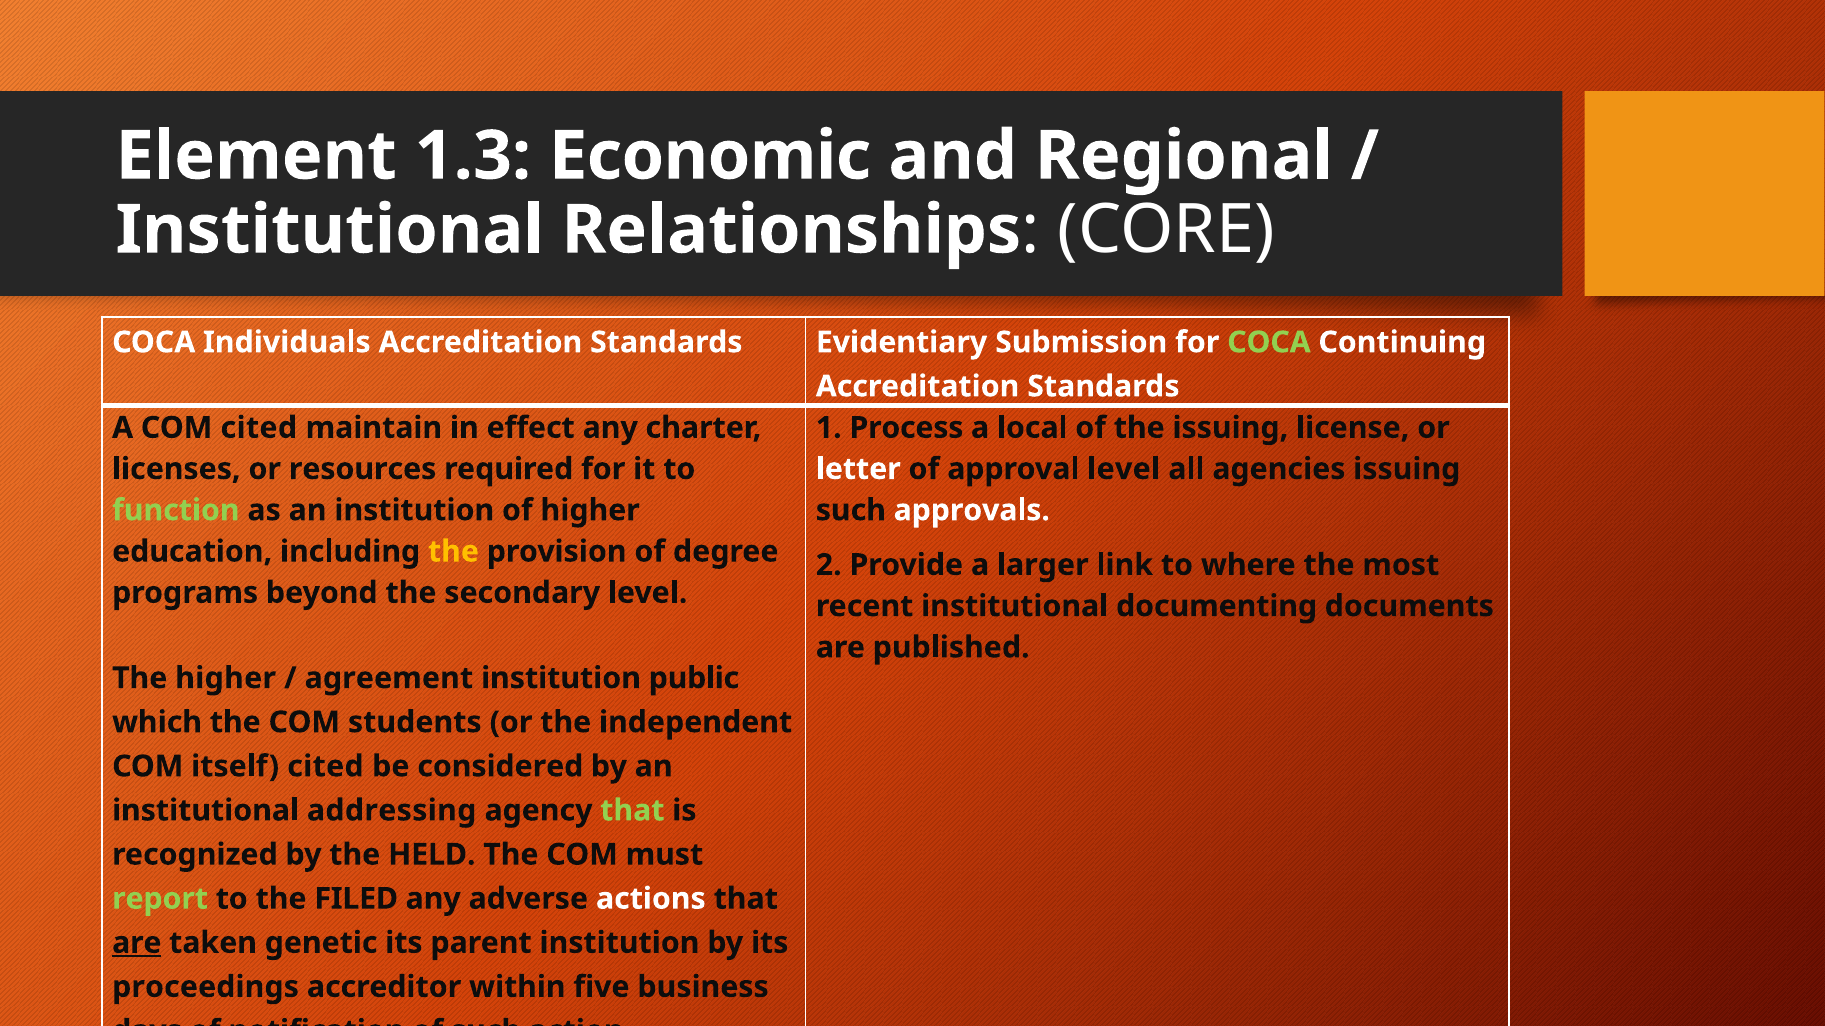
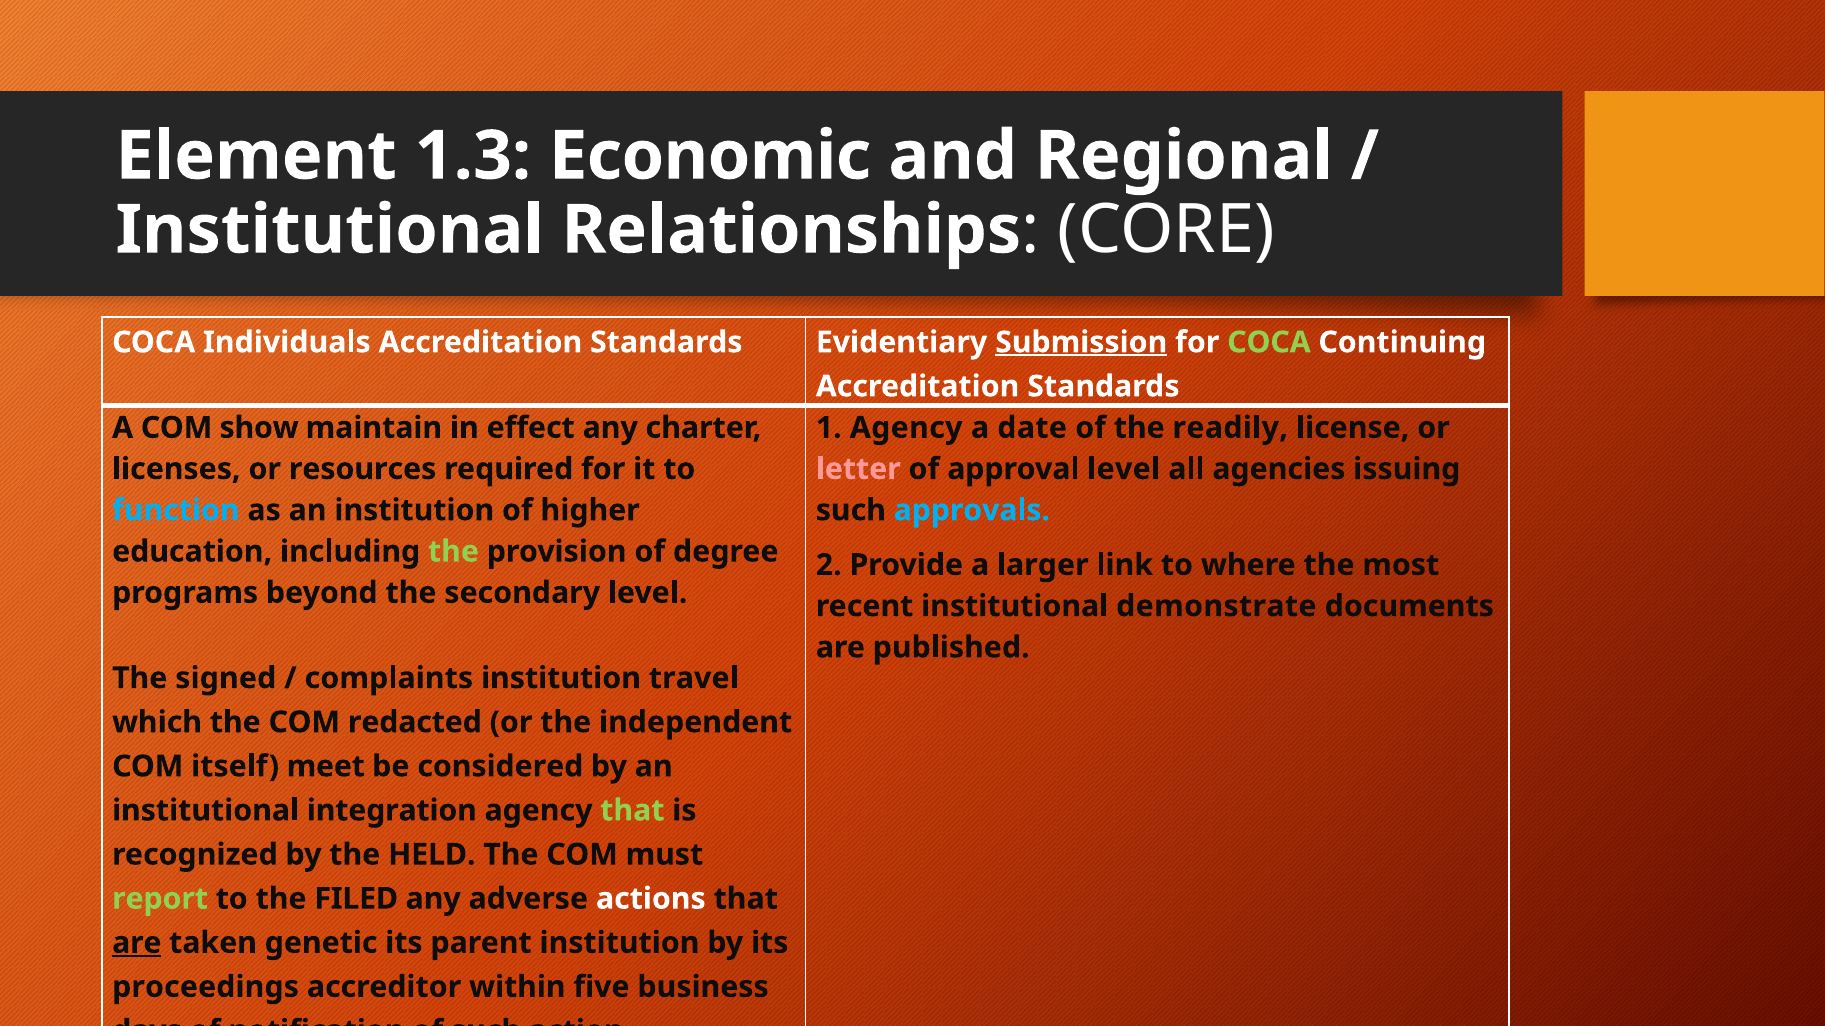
Submission underline: none -> present
COM cited: cited -> show
1 Process: Process -> Agency
local: local -> date
the issuing: issuing -> readily
letter colour: white -> pink
function colour: light green -> light blue
approvals colour: white -> light blue
the at (454, 552) colour: yellow -> light green
documenting: documenting -> demonstrate
The higher: higher -> signed
agreement: agreement -> complaints
public: public -> travel
students: students -> redacted
itself cited: cited -> meet
addressing: addressing -> integration
